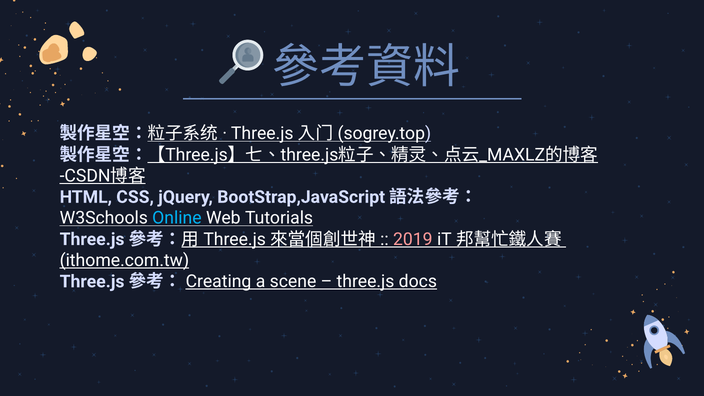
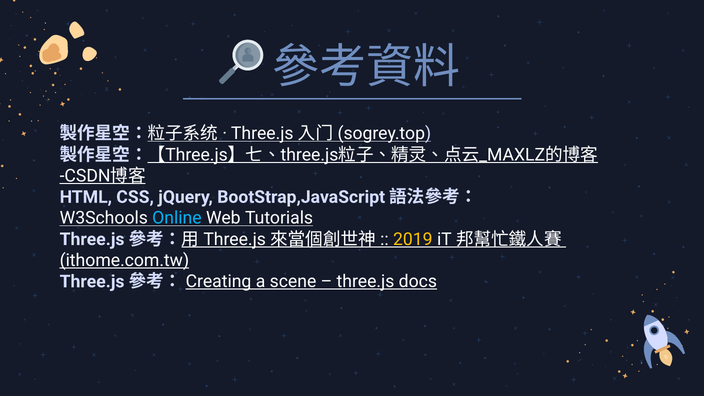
2019 colour: pink -> yellow
